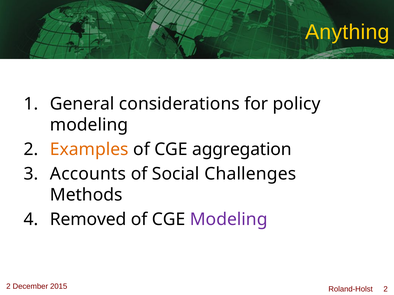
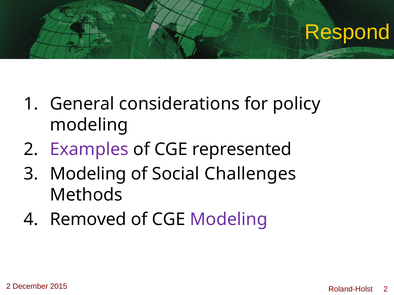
Anything: Anything -> Respond
Examples colour: orange -> purple
aggregation: aggregation -> represented
Accounts at (88, 174): Accounts -> Modeling
